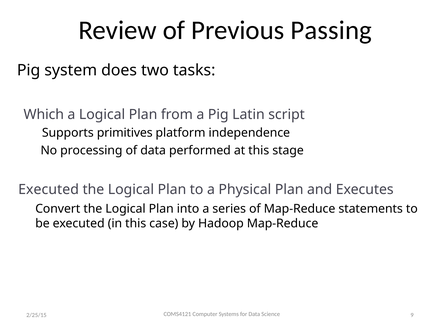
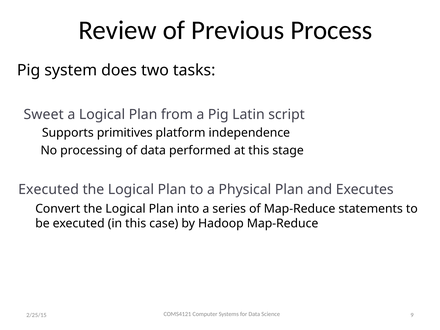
Passing: Passing -> Process
Which: Which -> Sweet
